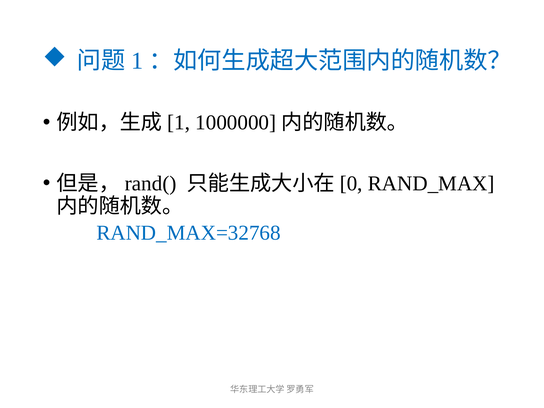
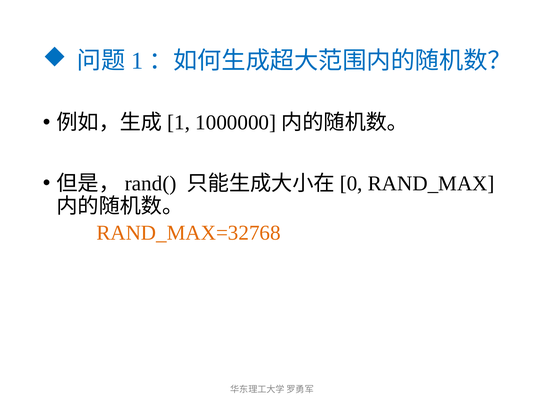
RAND_MAX=32768 colour: blue -> orange
